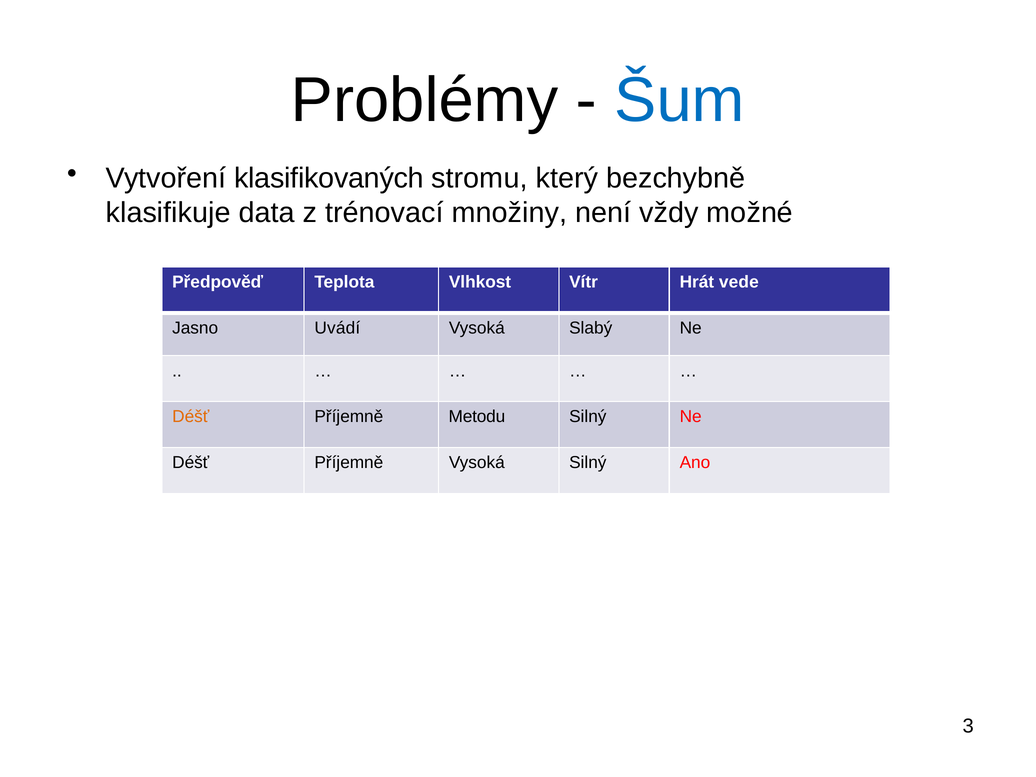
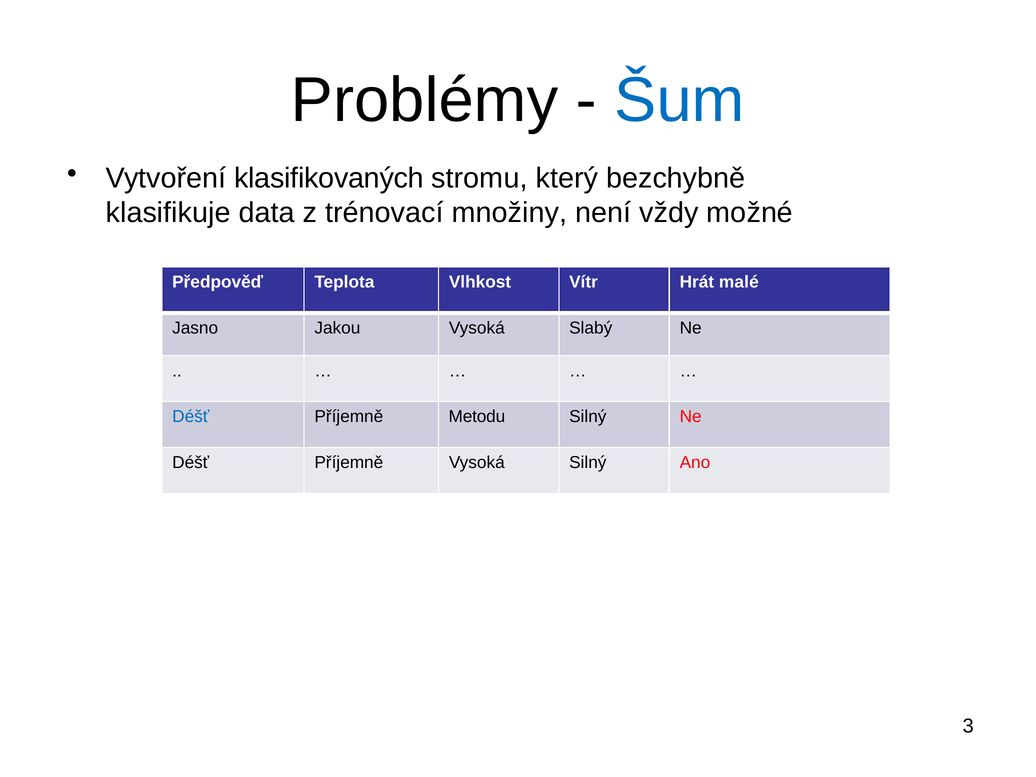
vede: vede -> malé
Uvádí: Uvádí -> Jakou
Déšť at (191, 417) colour: orange -> blue
